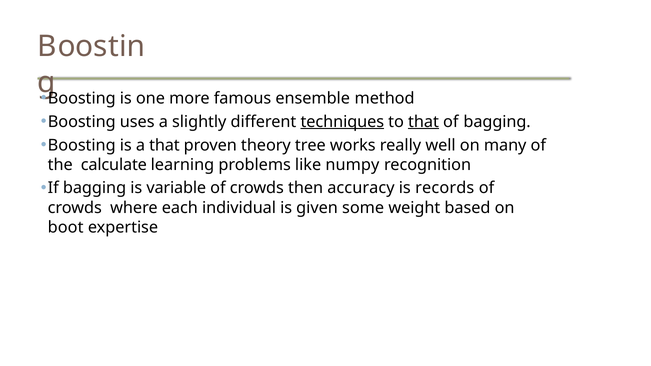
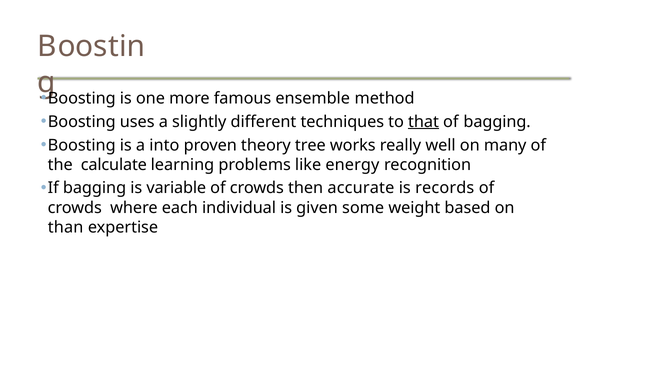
techniques underline: present -> none
a that: that -> into
numpy: numpy -> energy
accuracy: accuracy -> accurate
boot: boot -> than
